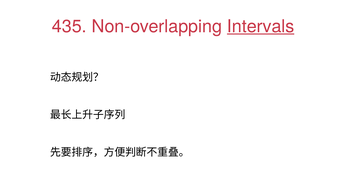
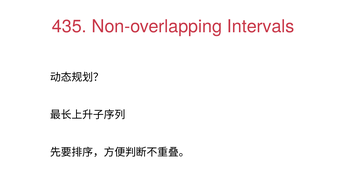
Intervals underline: present -> none
